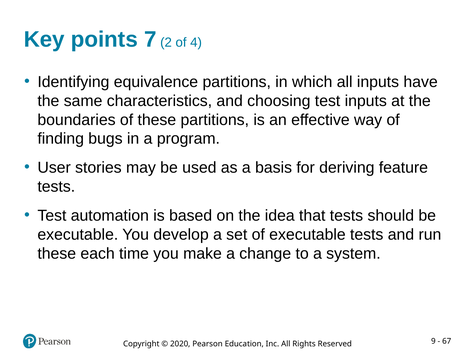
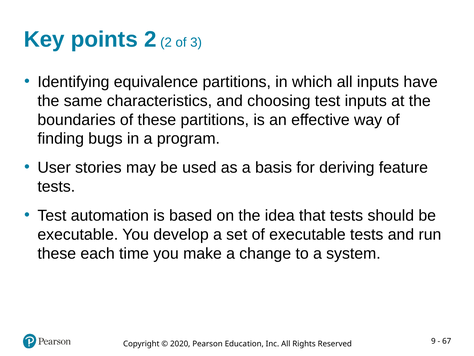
points 7: 7 -> 2
4: 4 -> 3
